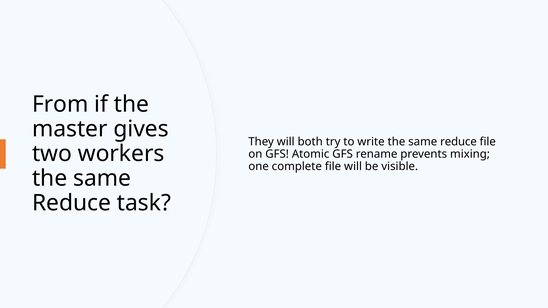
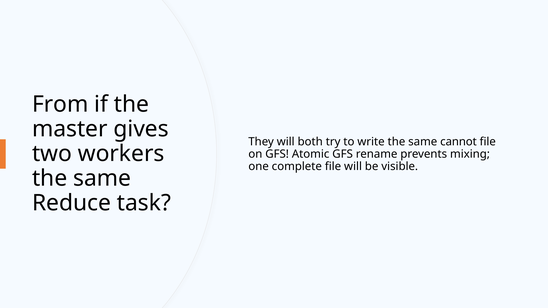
write the same reduce: reduce -> cannot
